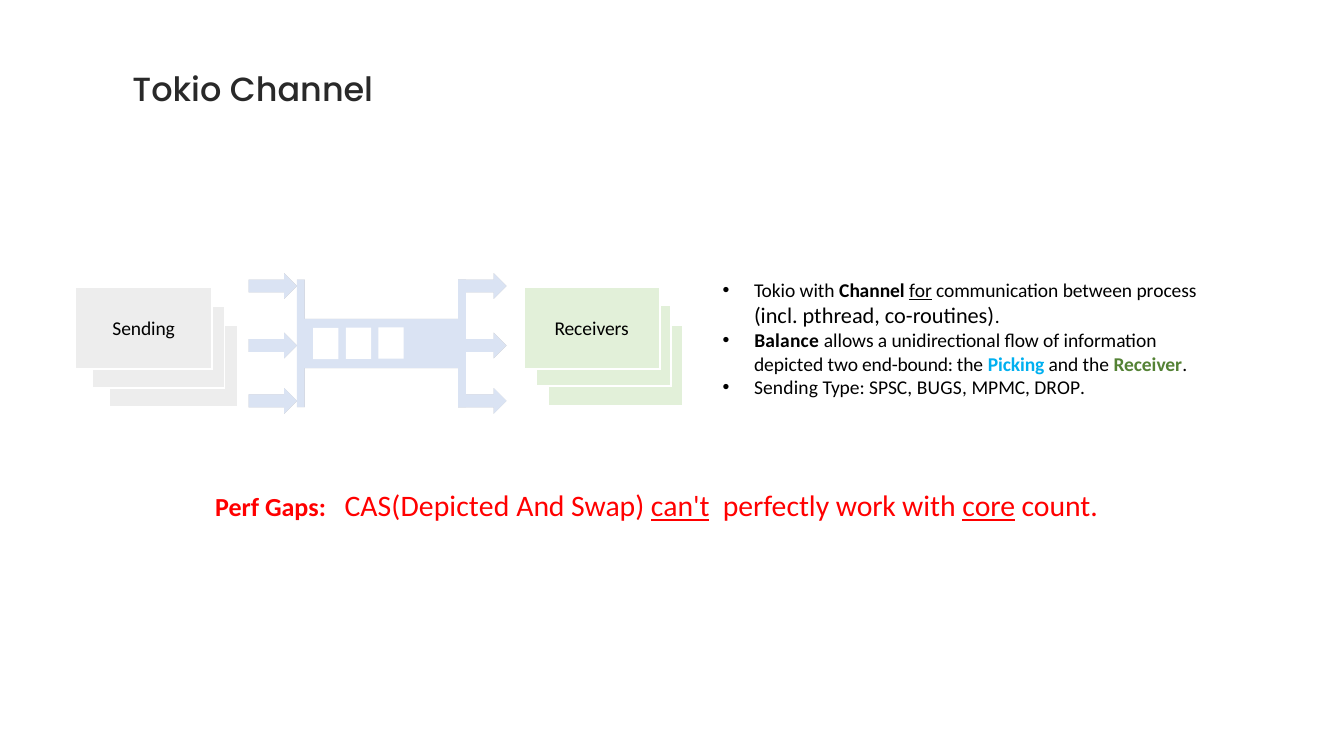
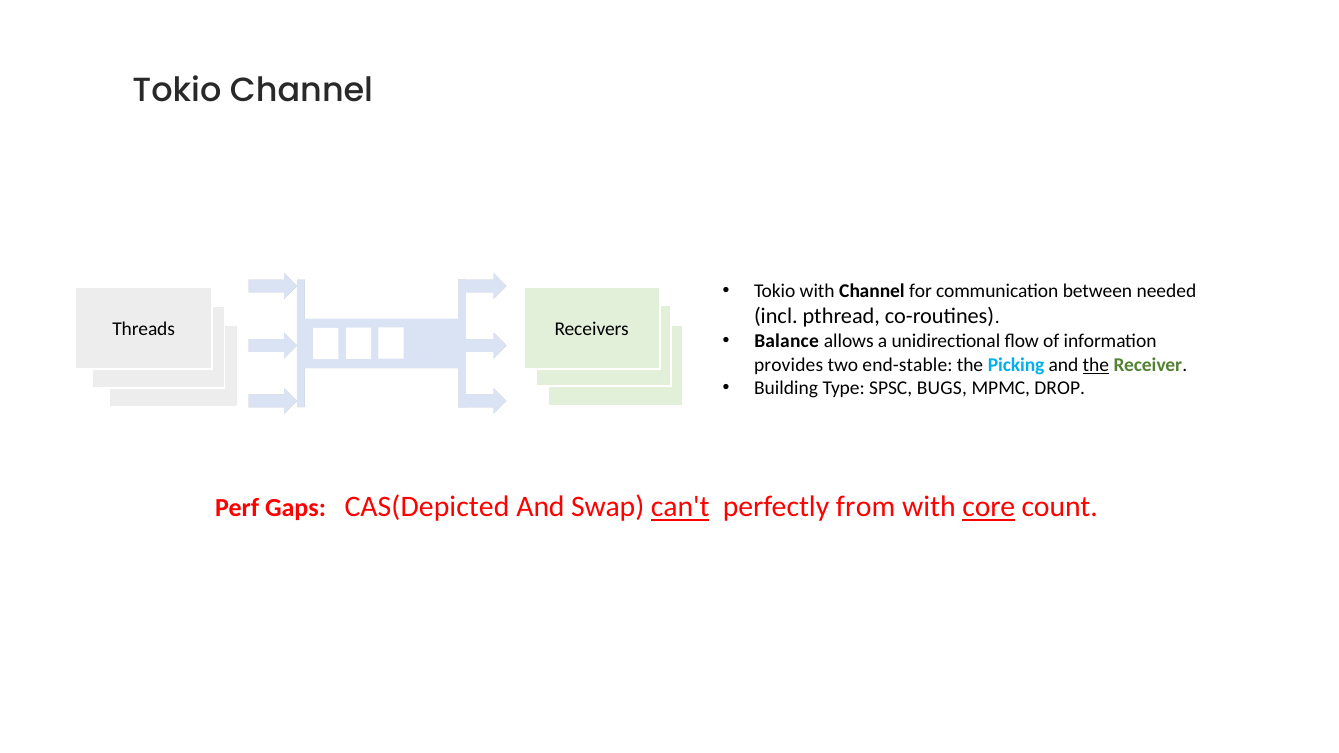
for underline: present -> none
process: process -> needed
Sending at (144, 329): Sending -> Threads
depicted: depicted -> provides
end-bound: end-bound -> end-stable
the at (1096, 365) underline: none -> present
Sending at (786, 388): Sending -> Building
work: work -> from
